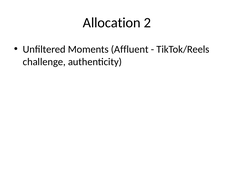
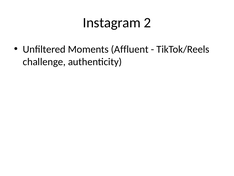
Allocation: Allocation -> Instagram
